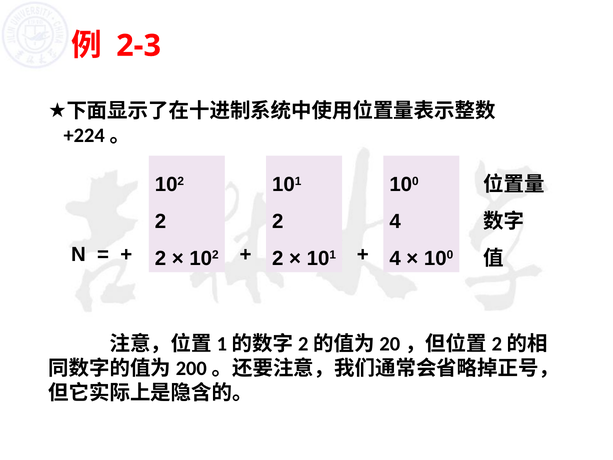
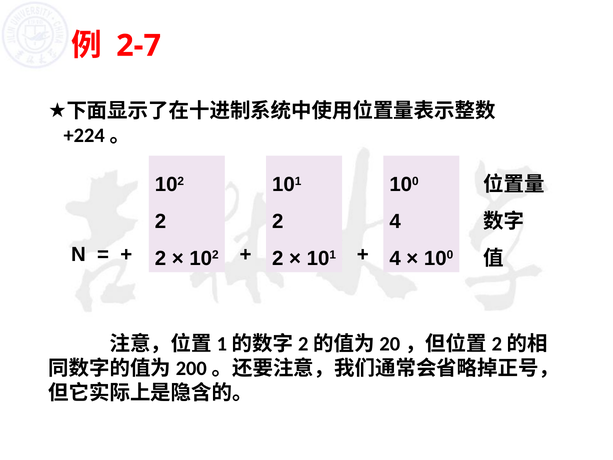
2-3: 2-3 -> 2-7
